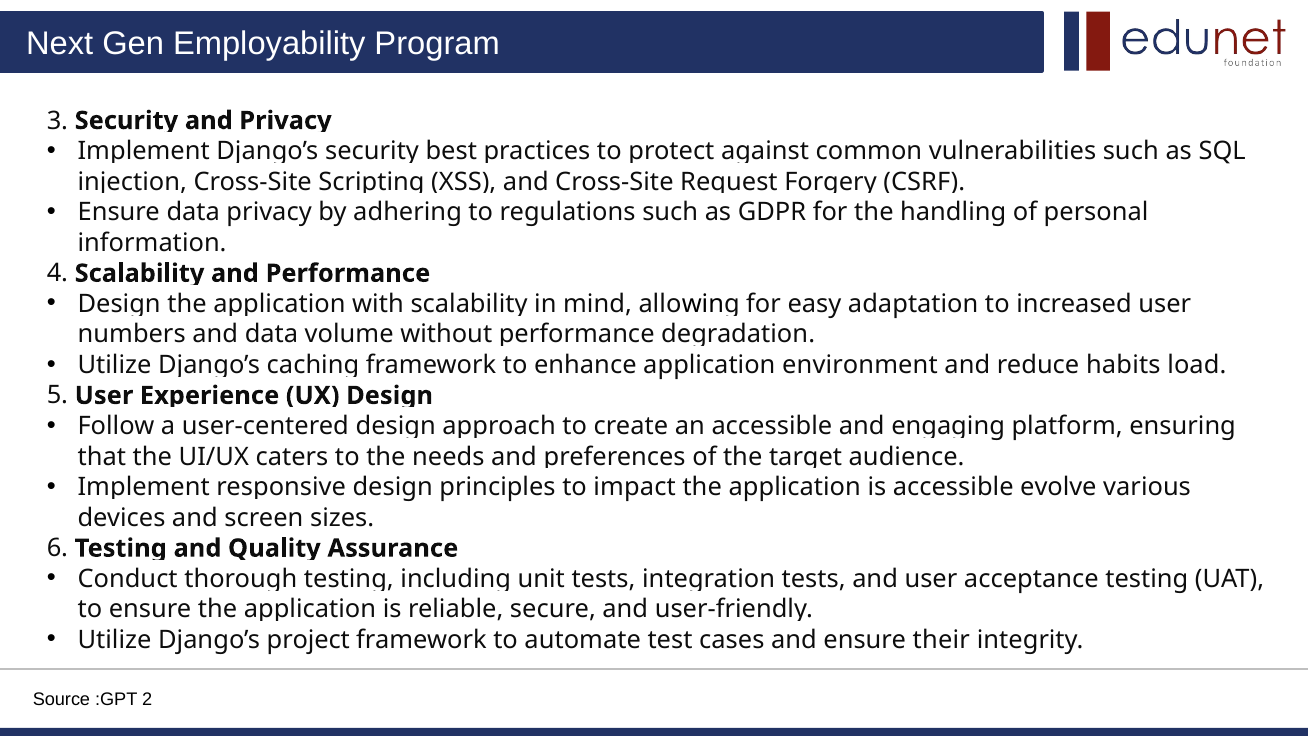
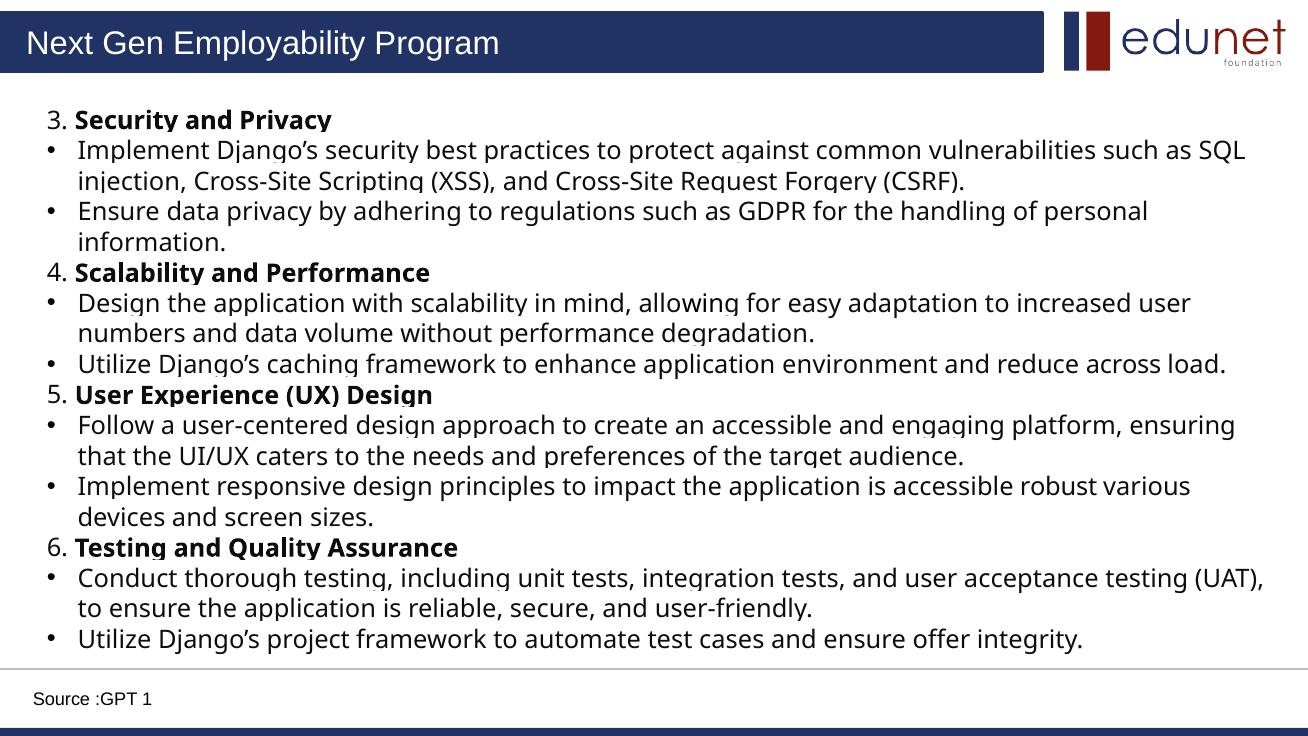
habits: habits -> across
evolve: evolve -> robust
their: their -> offer
2: 2 -> 1
